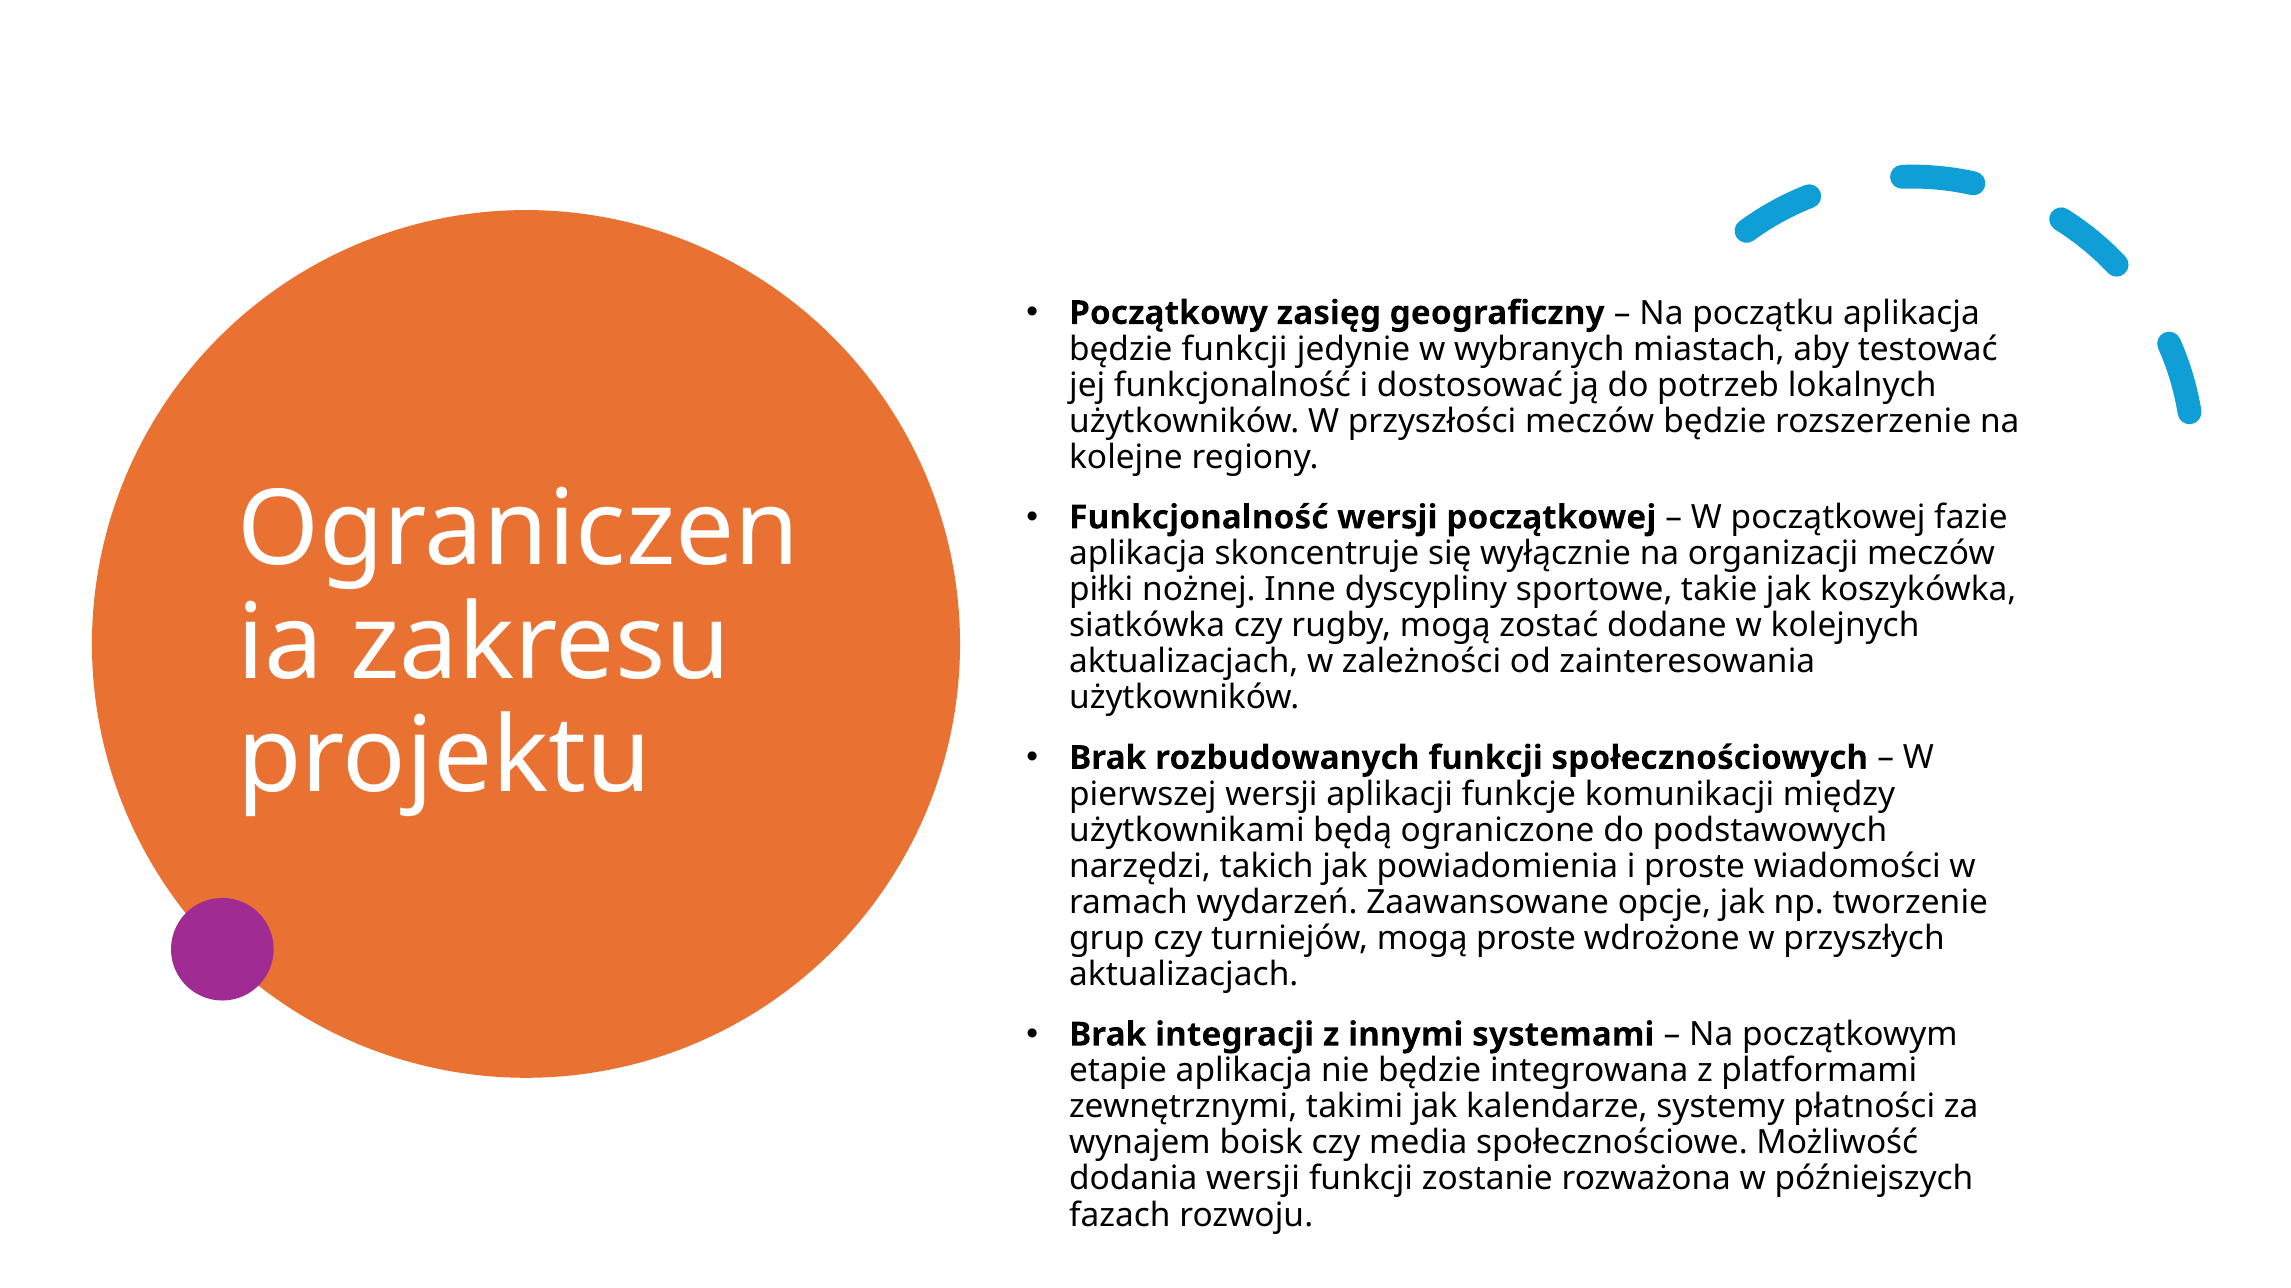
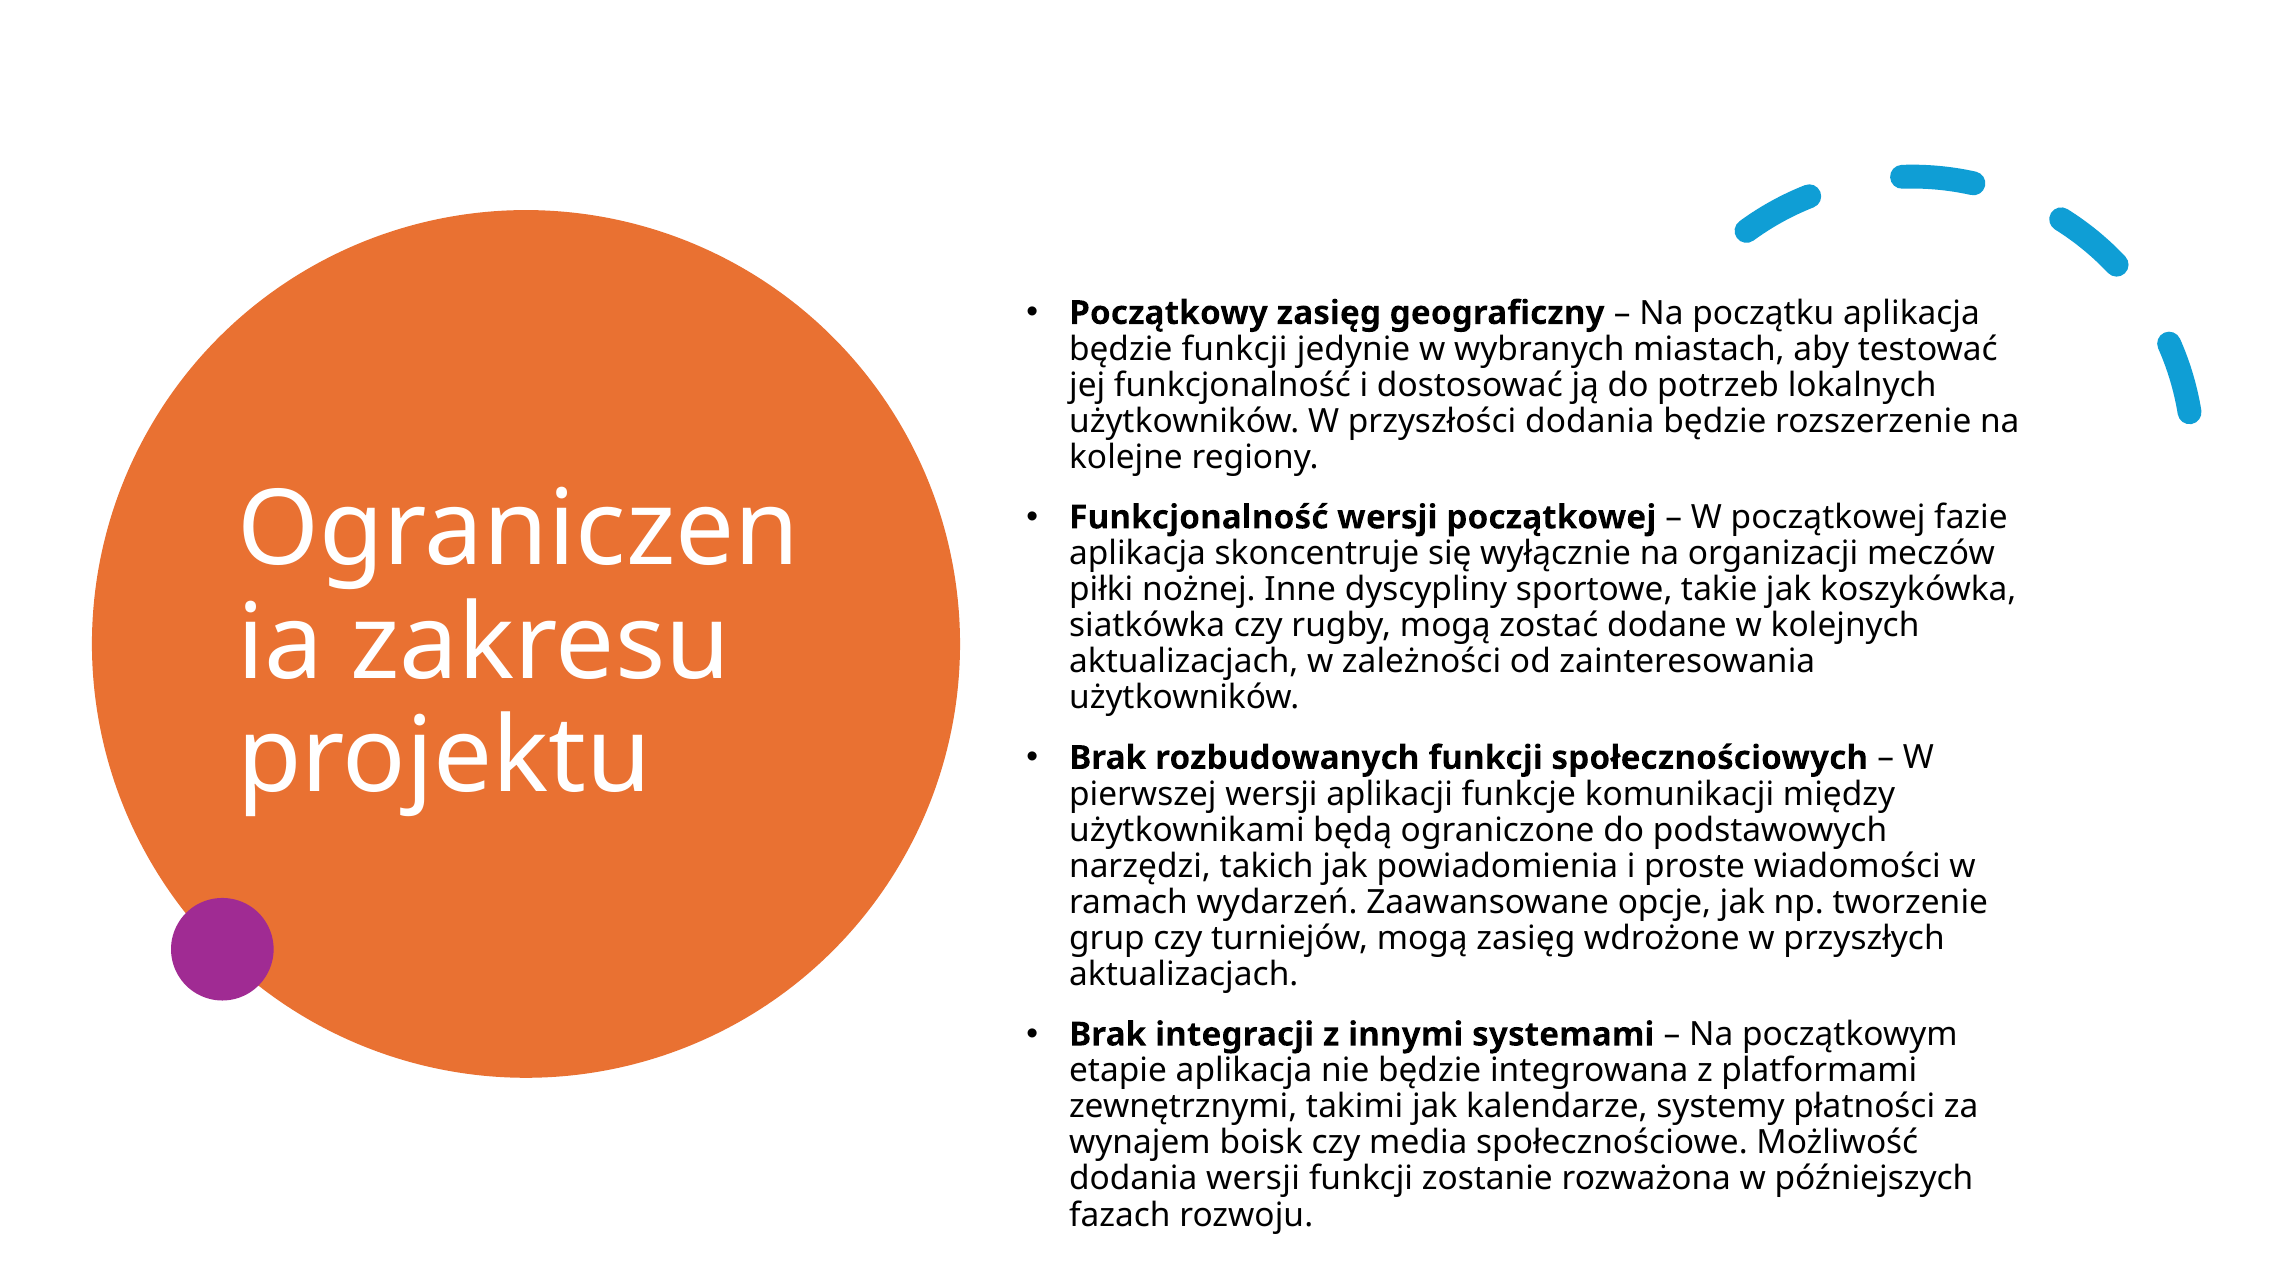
przyszłości meczów: meczów -> dodania
mogą proste: proste -> zasięg
